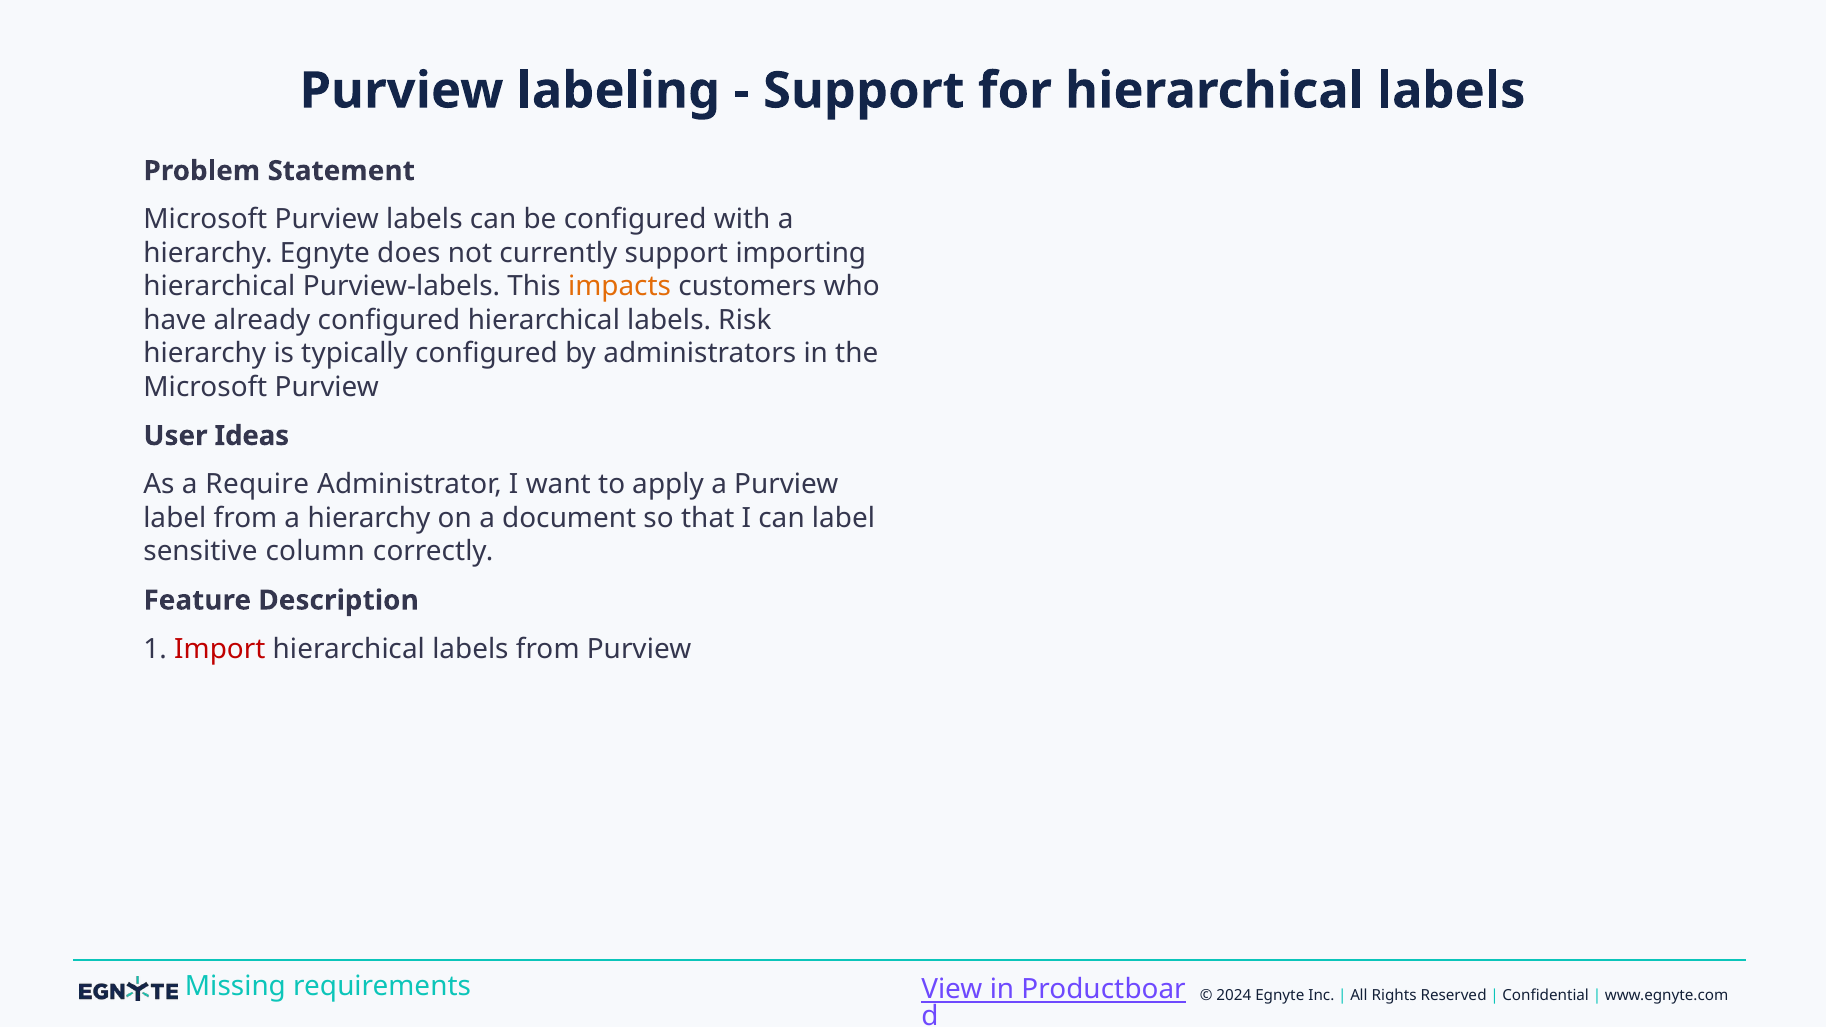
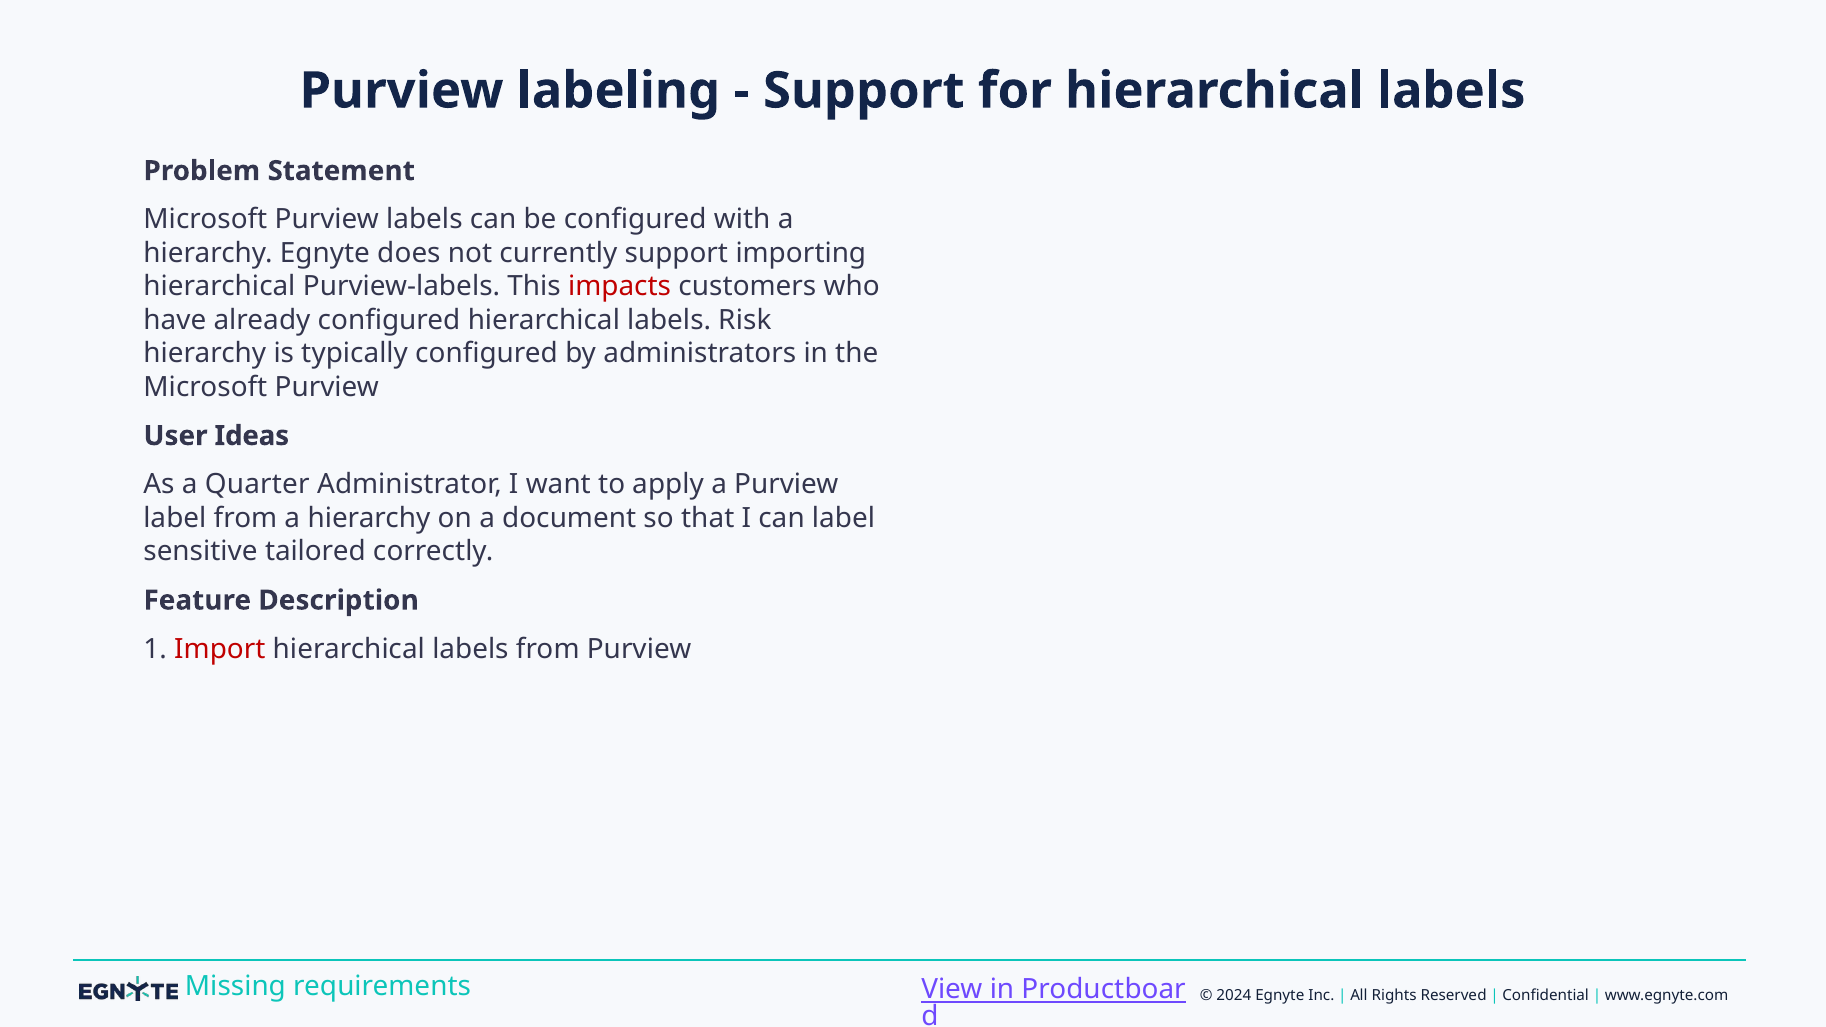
impacts colour: orange -> red
Require: Require -> Quarter
column: column -> tailored
